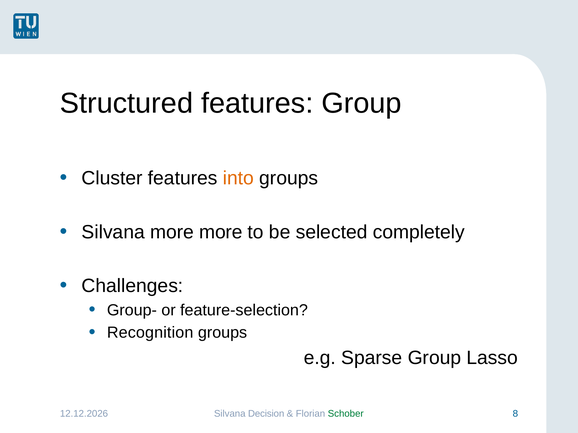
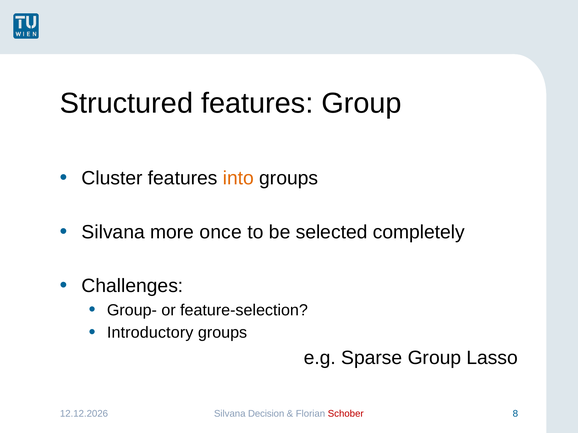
more more: more -> once
Recognition: Recognition -> Introductory
Schober colour: green -> red
